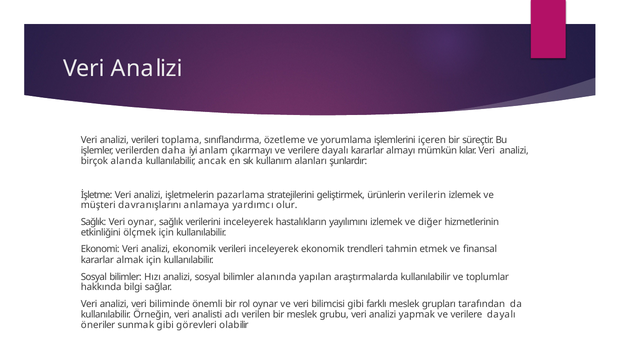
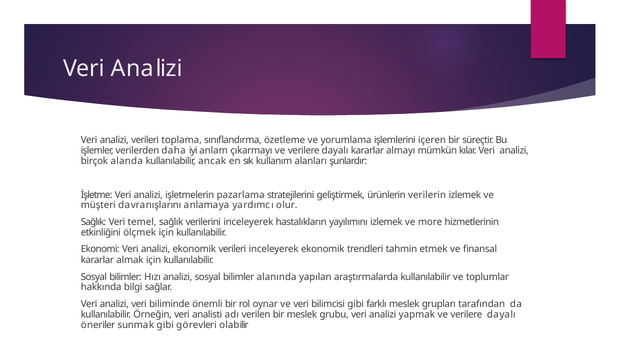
Veri oynar: oynar -> temel
diğer: diğer -> more
